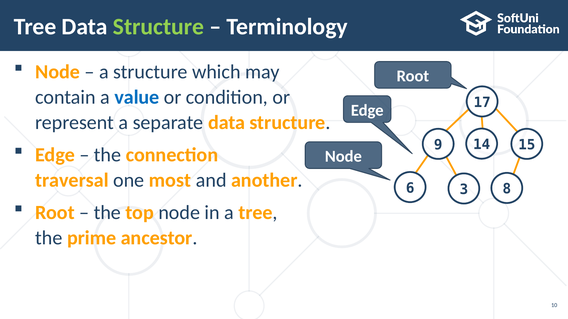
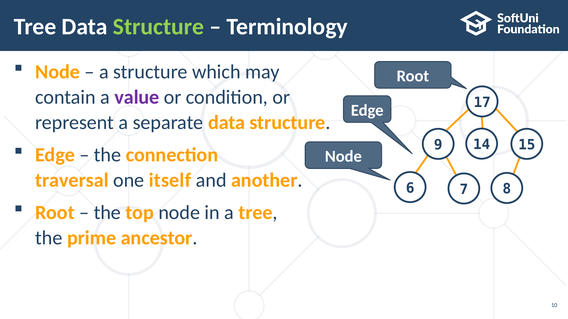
value colour: blue -> purple
most: most -> itself
3: 3 -> 7
